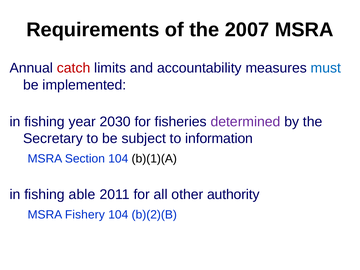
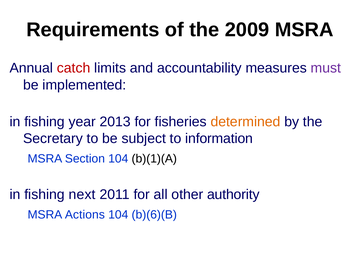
2007: 2007 -> 2009
must colour: blue -> purple
2030: 2030 -> 2013
determined colour: purple -> orange
able: able -> next
Fishery: Fishery -> Actions
b)(2)(B: b)(2)(B -> b)(6)(B
